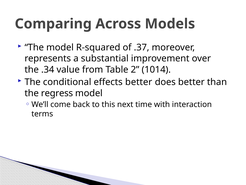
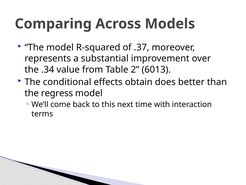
1014: 1014 -> 6013
effects better: better -> obtain
